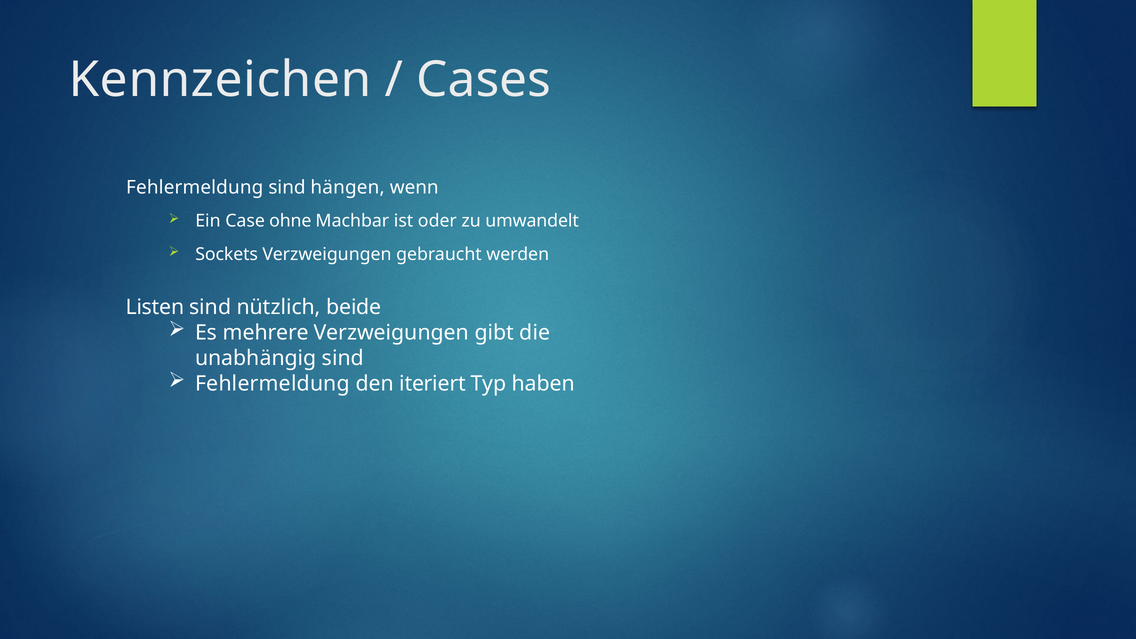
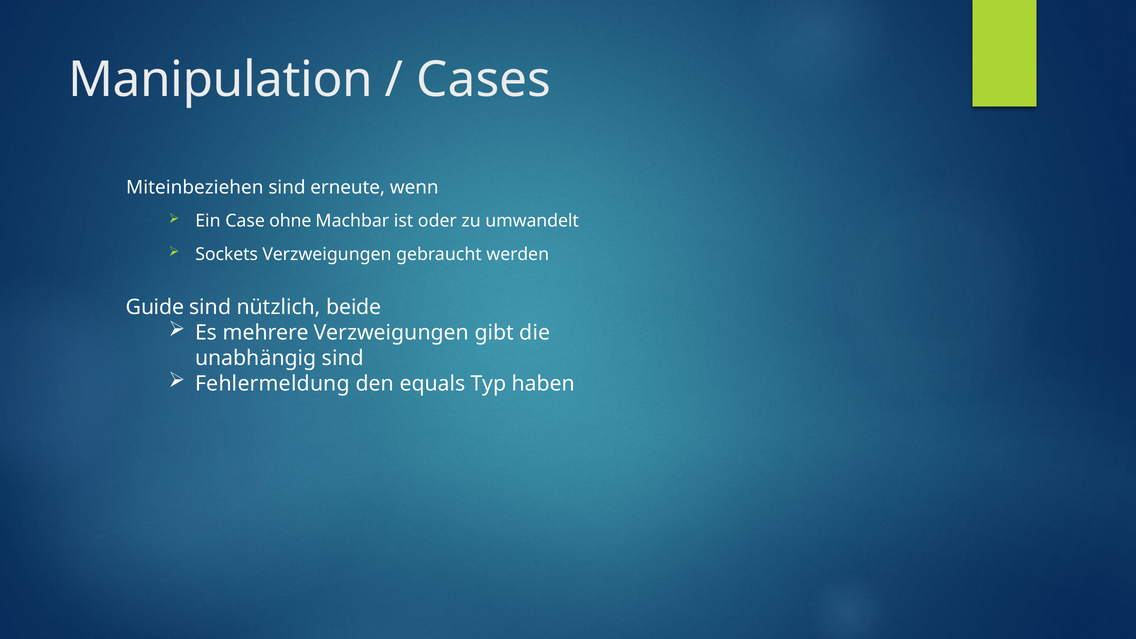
Kennzeichen: Kennzeichen -> Manipulation
Fehlermeldung at (195, 187): Fehlermeldung -> Miteinbeziehen
hängen: hängen -> erneute
Listen: Listen -> Guide
iteriert: iteriert -> equals
